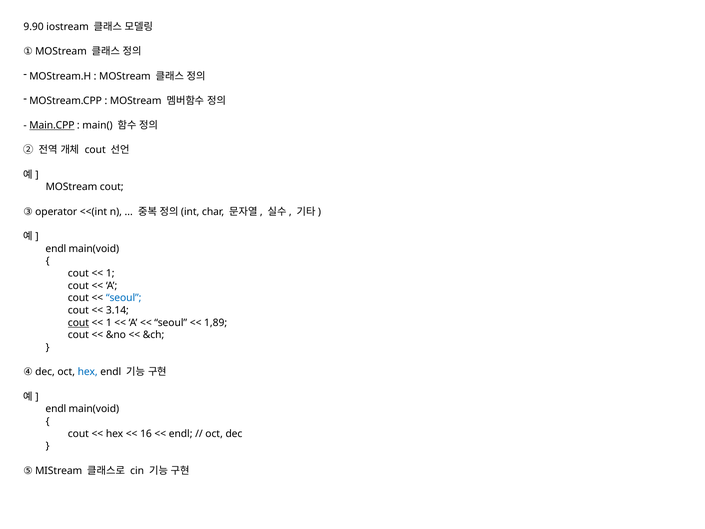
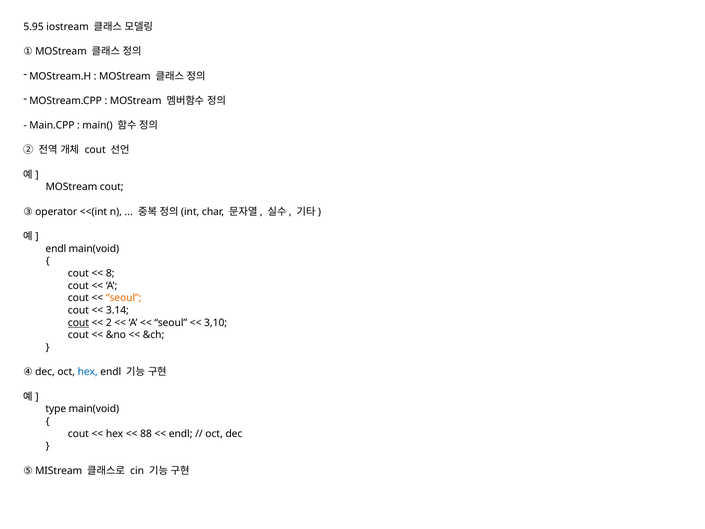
9.90: 9.90 -> 5.95
Main.CPP underline: present -> none
1 at (110, 273): 1 -> 8
seoul at (124, 298) colour: blue -> orange
1 at (109, 323): 1 -> 2
1,89: 1,89 -> 3,10
endl at (56, 409): endl -> type
16: 16 -> 88
